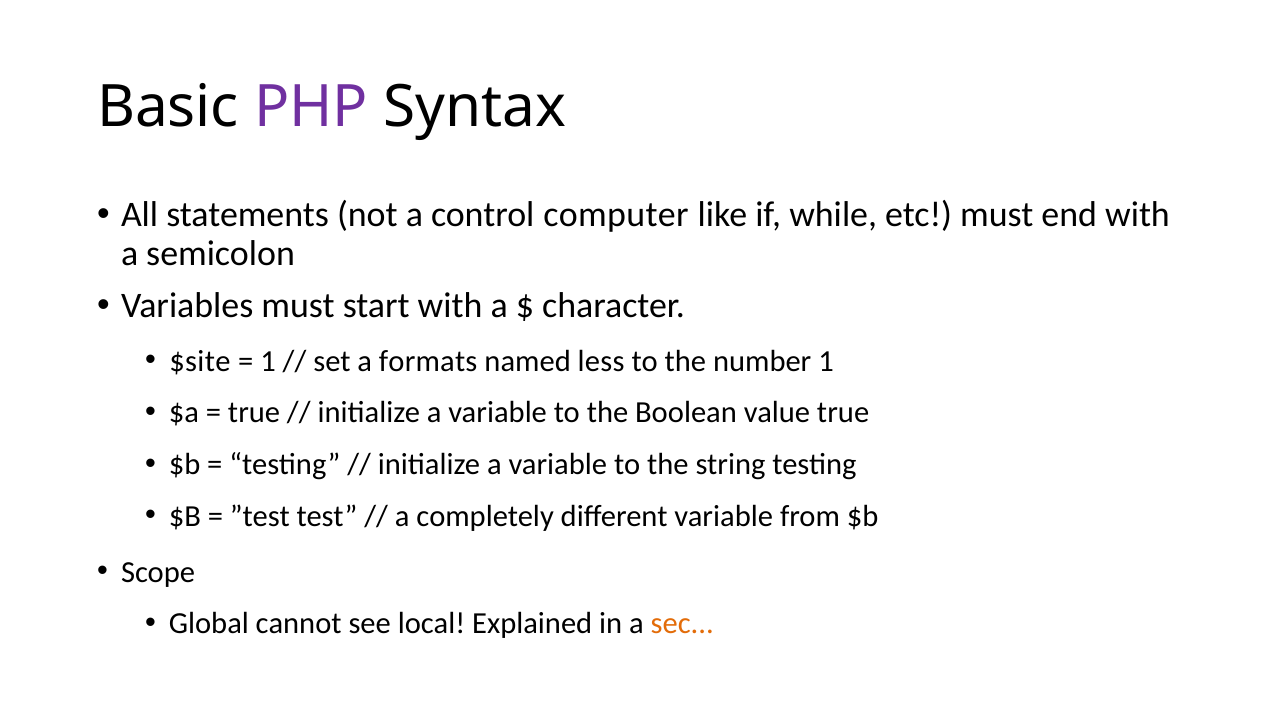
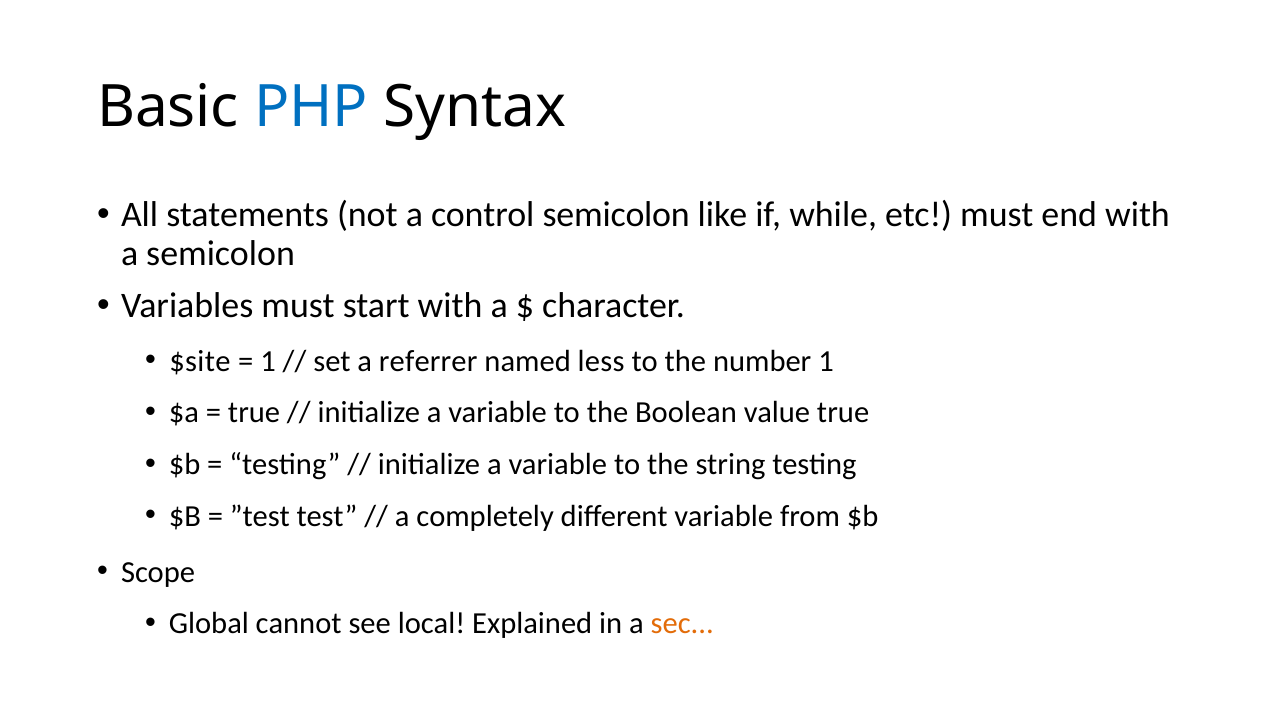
PHP colour: purple -> blue
control computer: computer -> semicolon
formats: formats -> referrer
